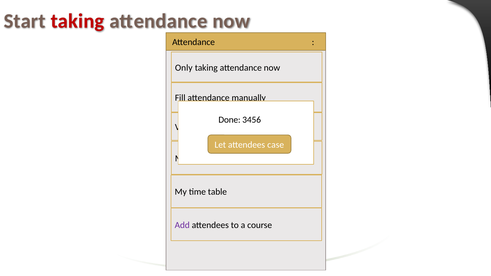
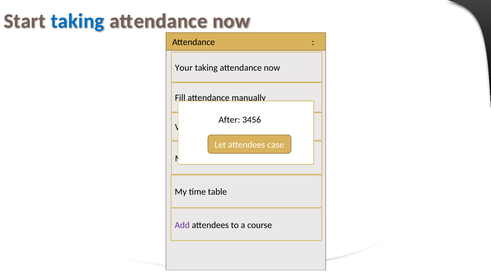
taking at (77, 21) colour: red -> blue
Only: Only -> Your
Done: Done -> After
